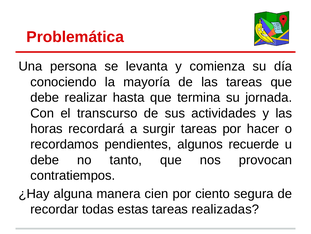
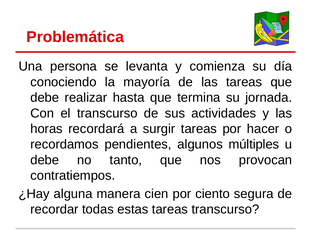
recuerde: recuerde -> múltiples
tareas realizadas: realizadas -> transcurso
